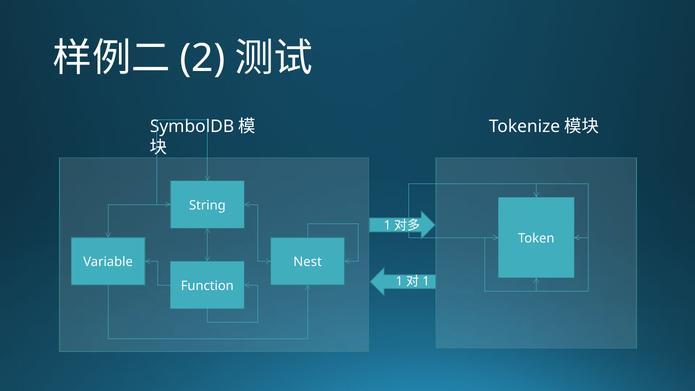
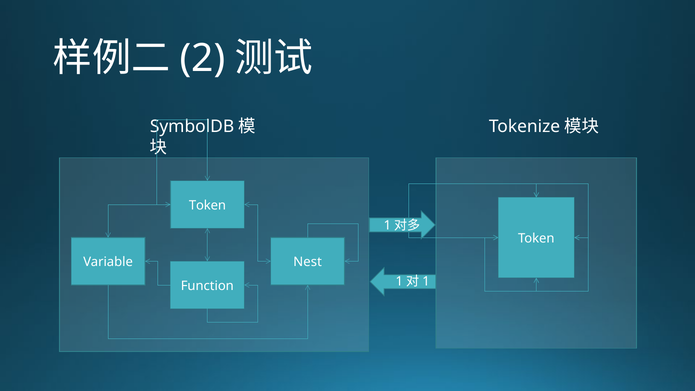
String at (207, 205): String -> Token
